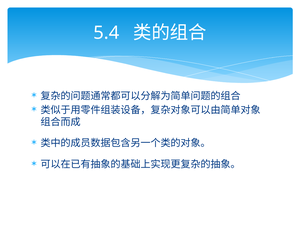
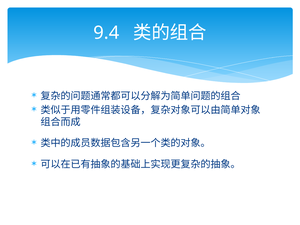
5.4: 5.4 -> 9.4
